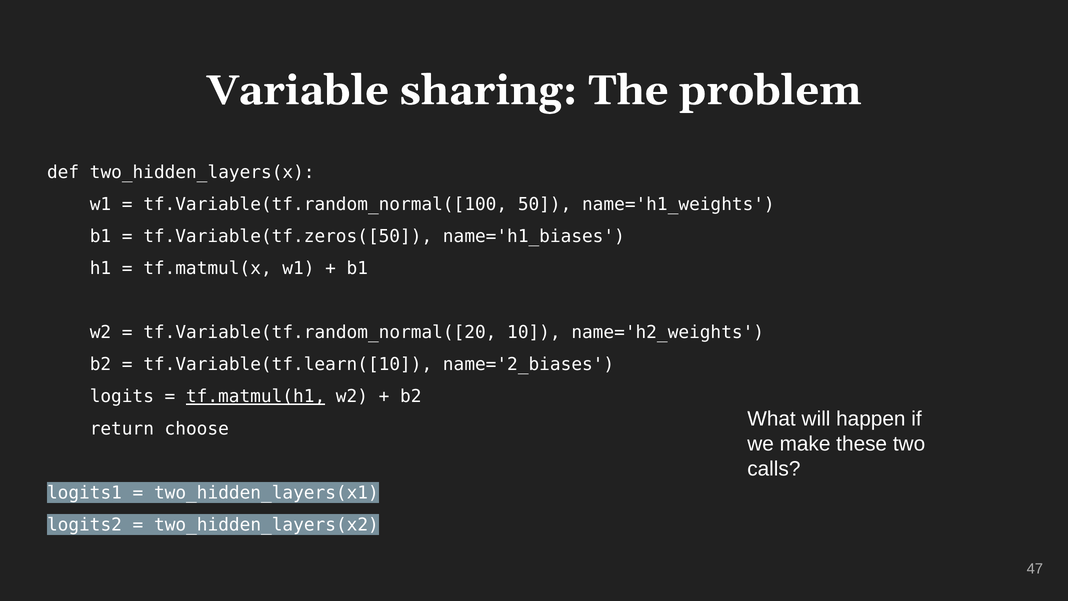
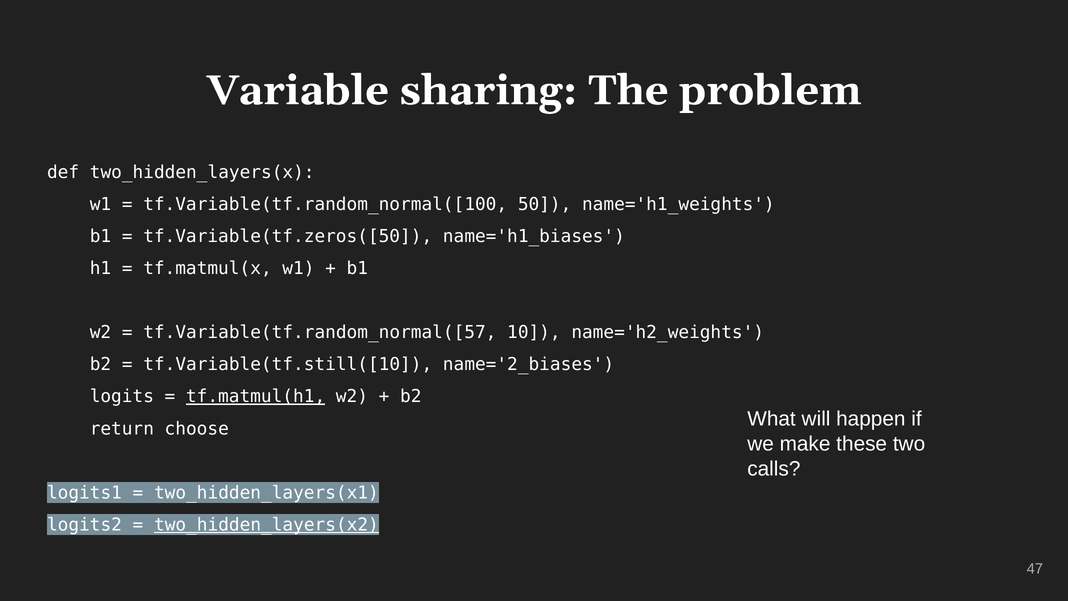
tf.Variable(tf.random_normal([20: tf.Variable(tf.random_normal([20 -> tf.Variable(tf.random_normal([57
tf.Variable(tf.learn([10: tf.Variable(tf.learn([10 -> tf.Variable(tf.still([10
two_hidden_layers(x2 underline: none -> present
